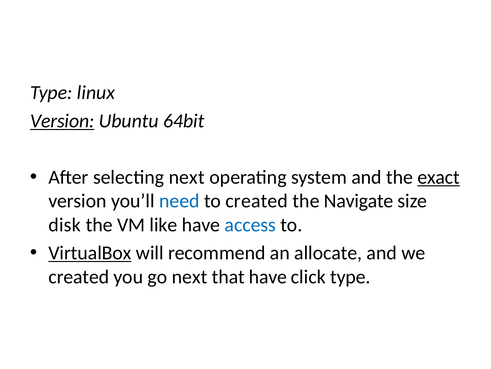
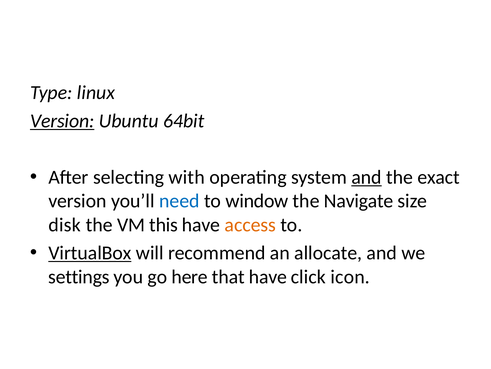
selecting next: next -> with
and at (366, 177) underline: none -> present
exact underline: present -> none
to created: created -> window
like: like -> this
access colour: blue -> orange
created at (79, 276): created -> settings
go next: next -> here
click type: type -> icon
